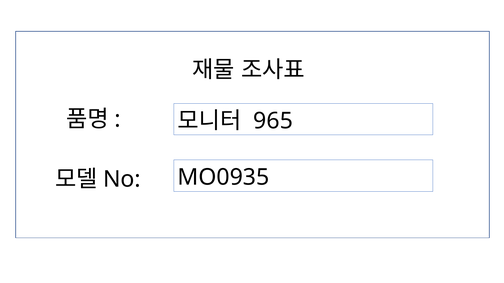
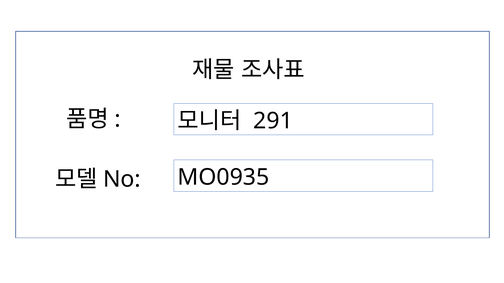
965: 965 -> 291
